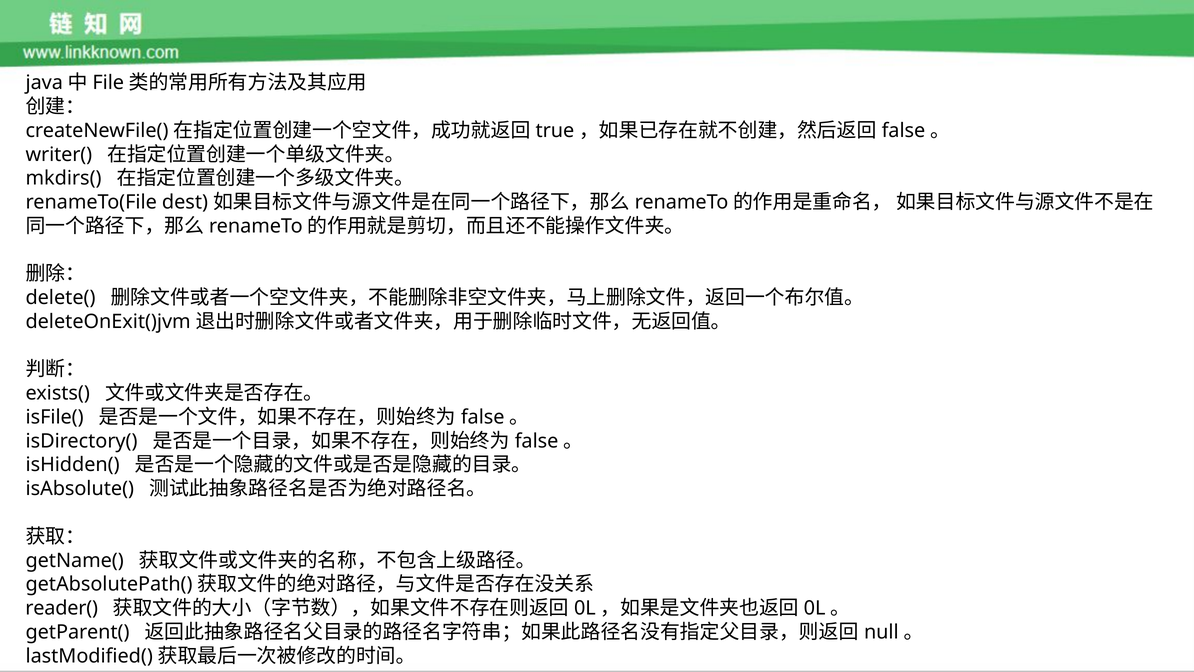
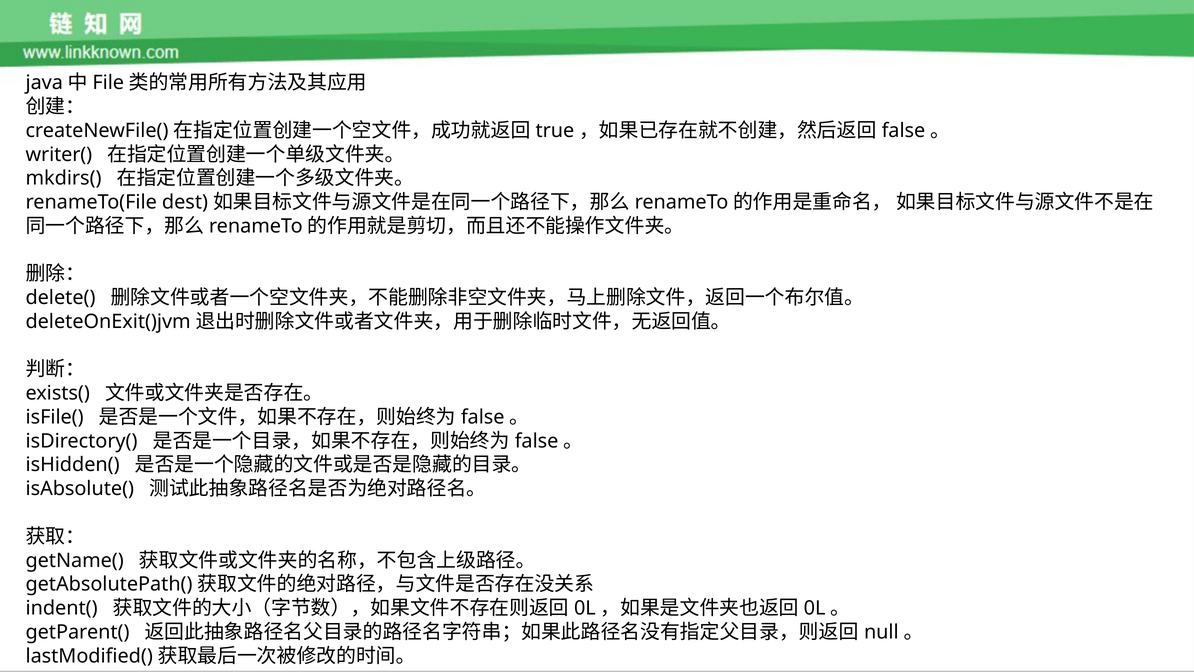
reader(: reader( -> indent(
